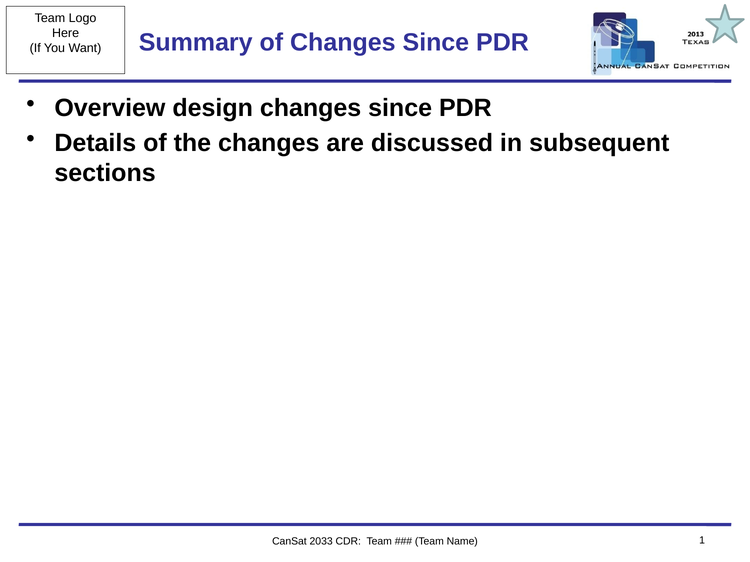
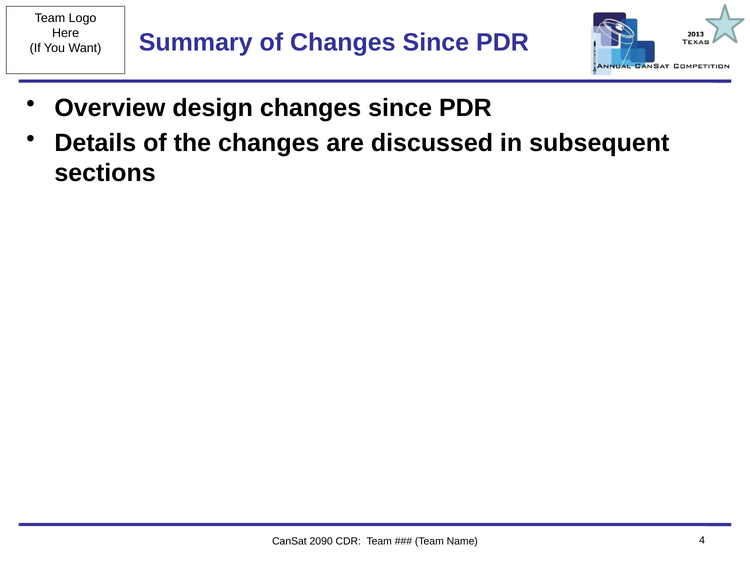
2033: 2033 -> 2090
1: 1 -> 4
